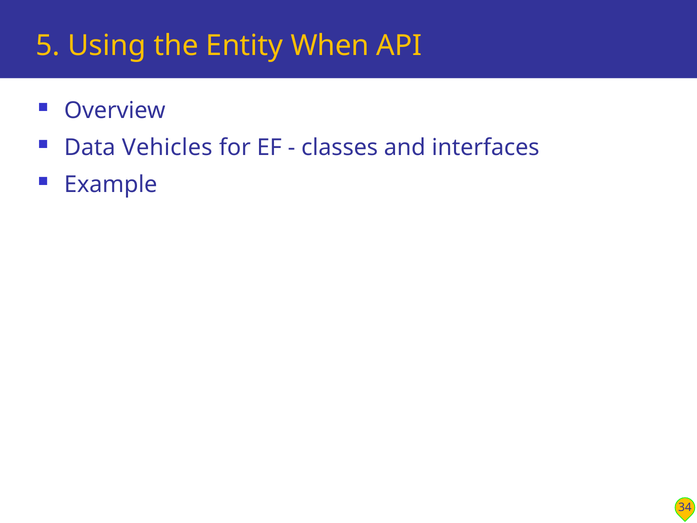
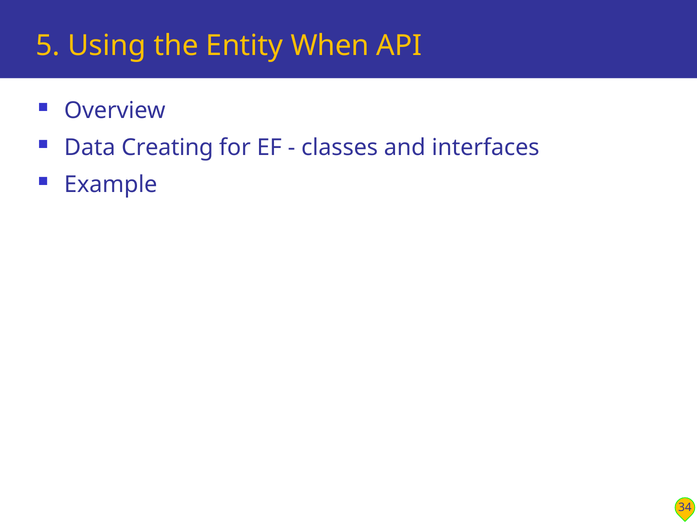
Vehicles: Vehicles -> Creating
